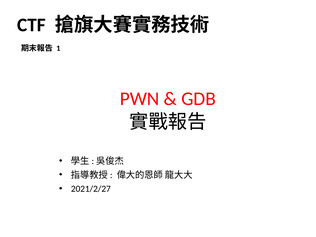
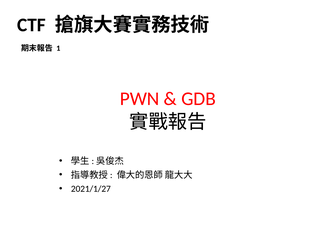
2021/2/27: 2021/2/27 -> 2021/1/27
